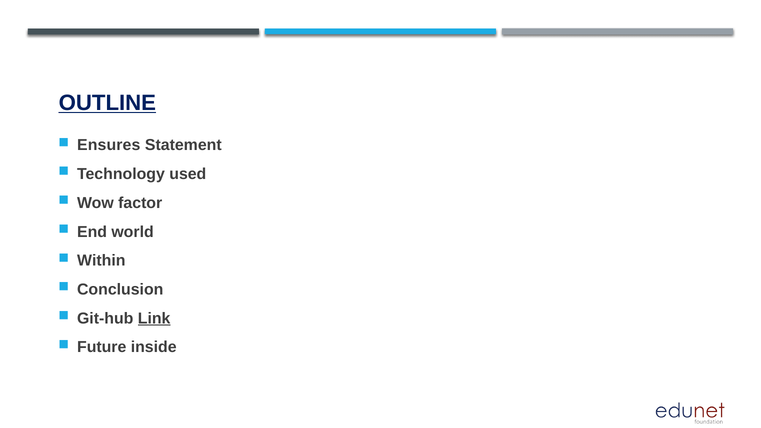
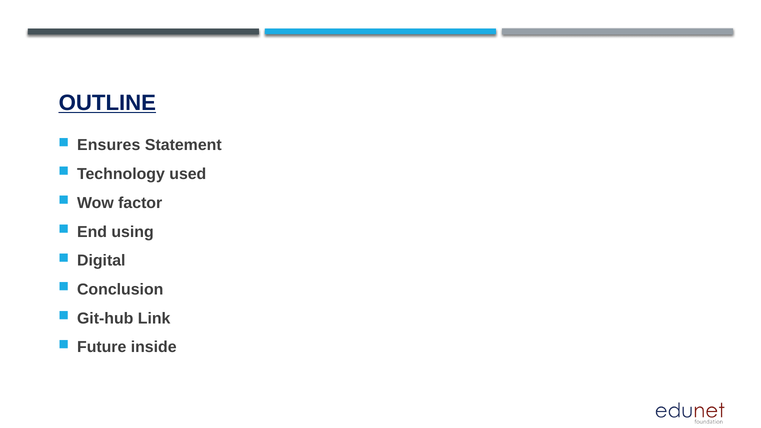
world: world -> using
Within: Within -> Digital
Link underline: present -> none
